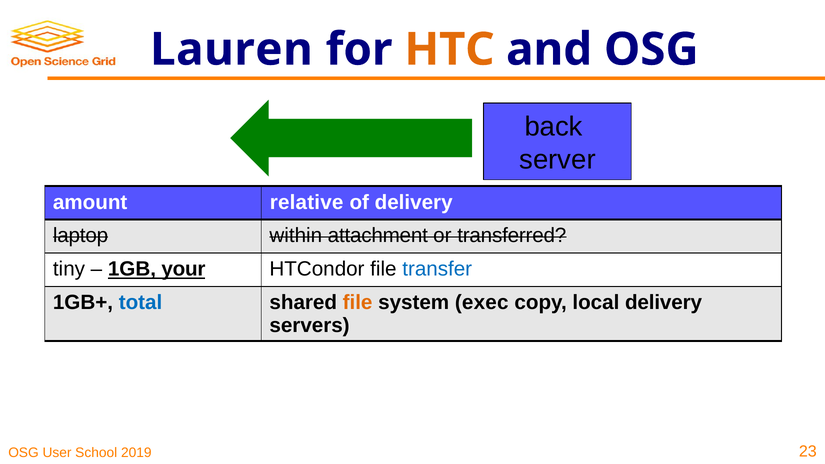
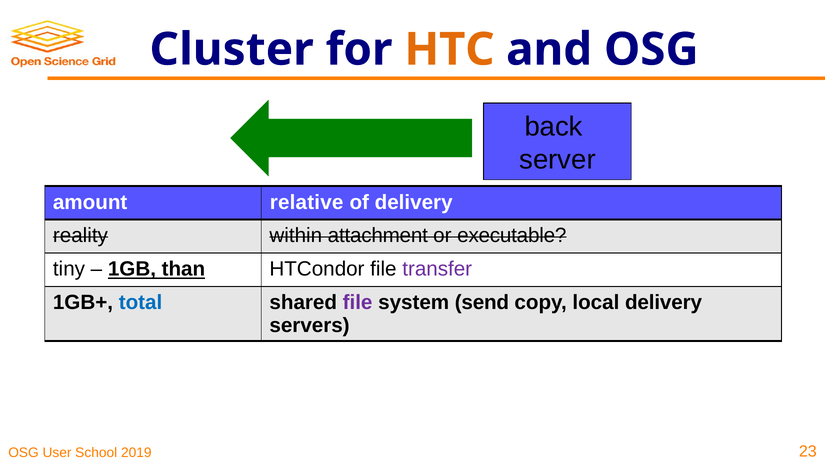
Lauren: Lauren -> Cluster
laptop: laptop -> reality
transferred: transferred -> executable
your: your -> than
transfer colour: blue -> purple
file at (358, 303) colour: orange -> purple
exec: exec -> send
